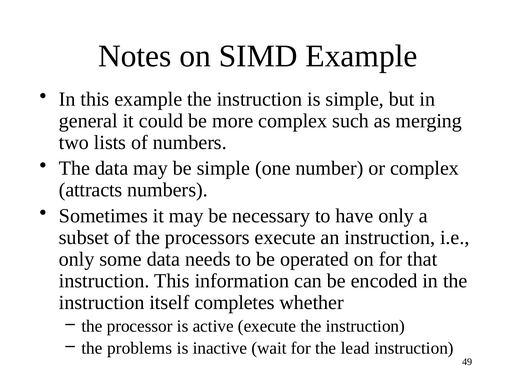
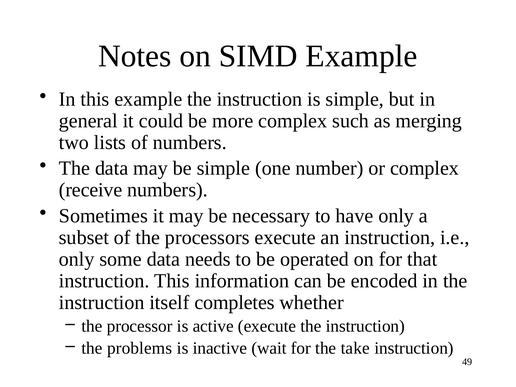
attracts: attracts -> receive
lead: lead -> take
